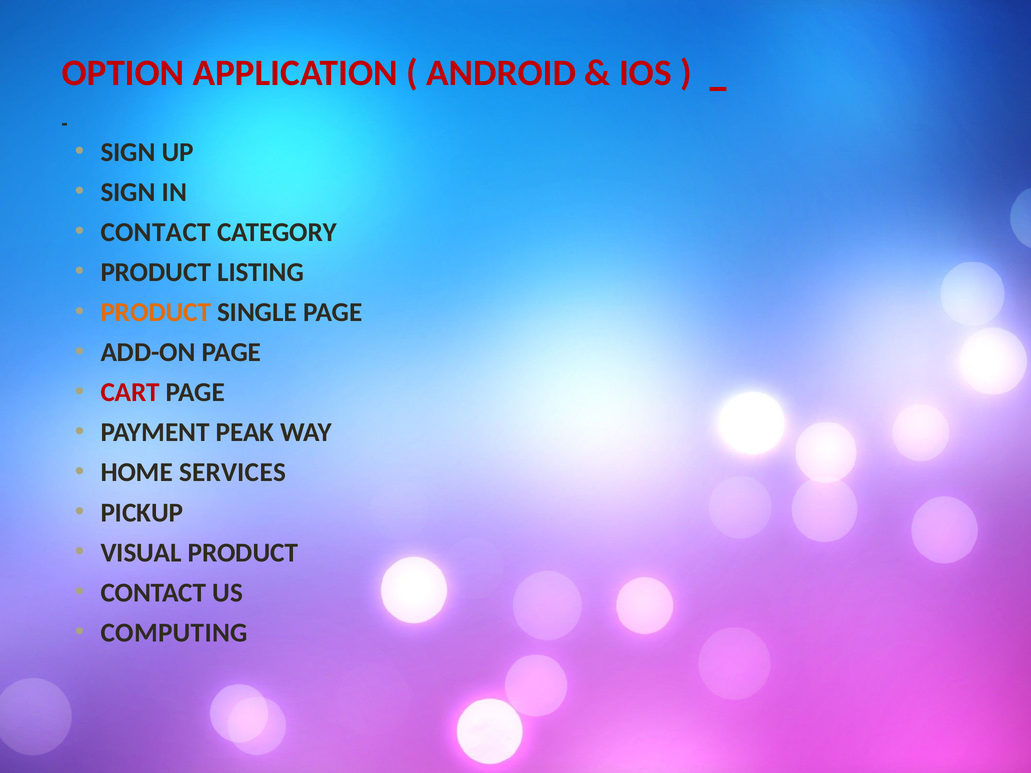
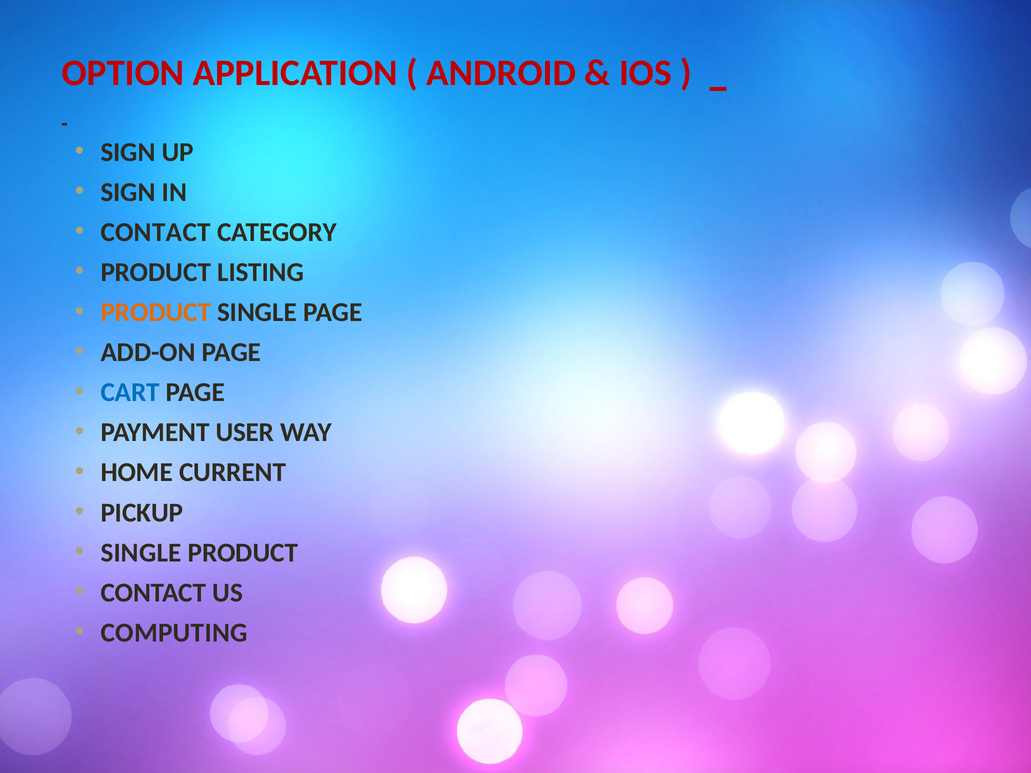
CART colour: red -> blue
PEAK: PEAK -> USER
SERVICES: SERVICES -> CURRENT
VISUAL at (141, 553): VISUAL -> SINGLE
